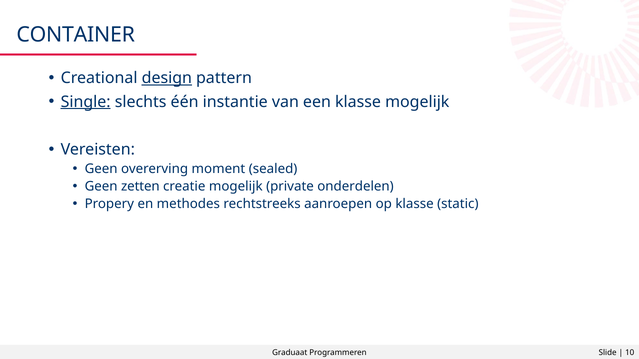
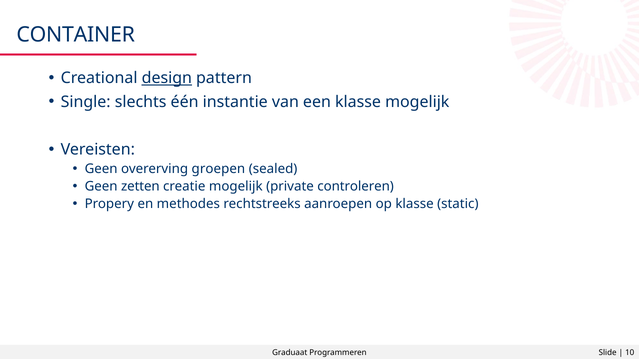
Single underline: present -> none
moment: moment -> groepen
onderdelen: onderdelen -> controleren
